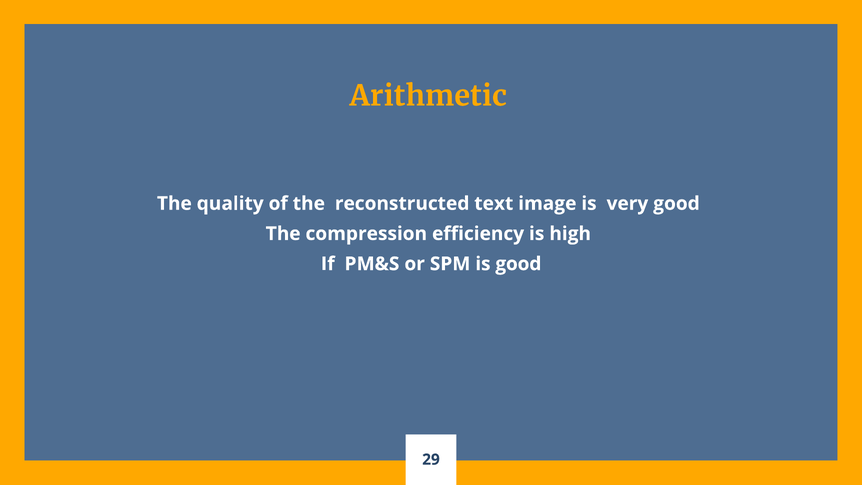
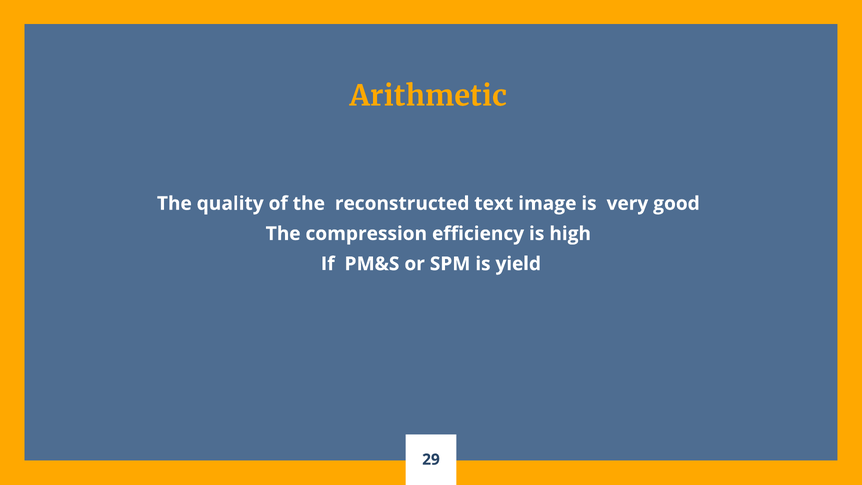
is good: good -> yield
